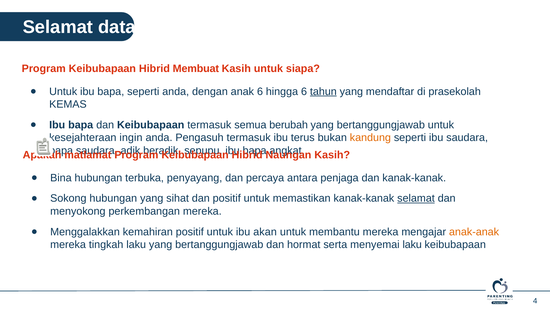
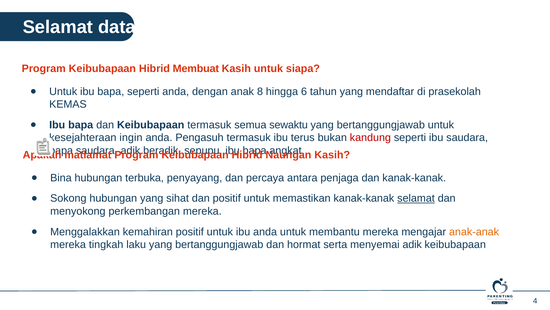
anak 6: 6 -> 8
tahun underline: present -> none
berubah: berubah -> sewaktu
kandung colour: orange -> red
ibu akan: akan -> anda
menyemai laku: laku -> adik
